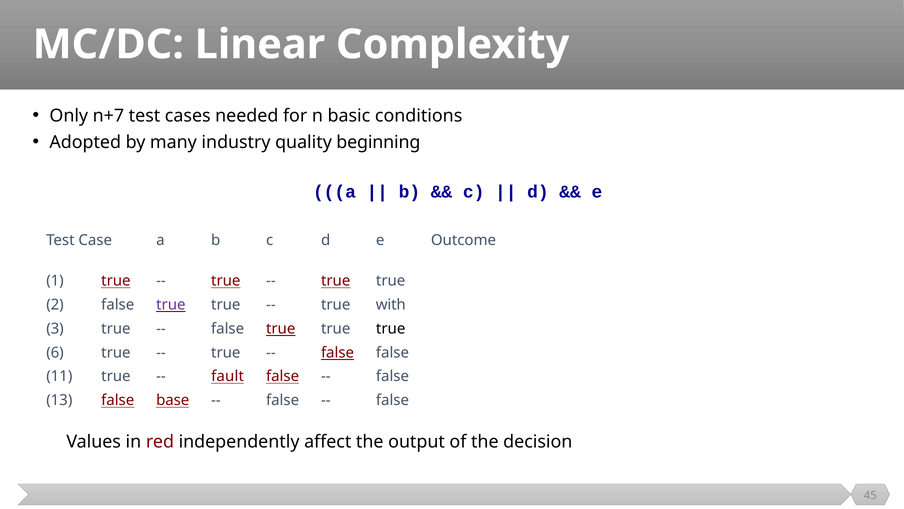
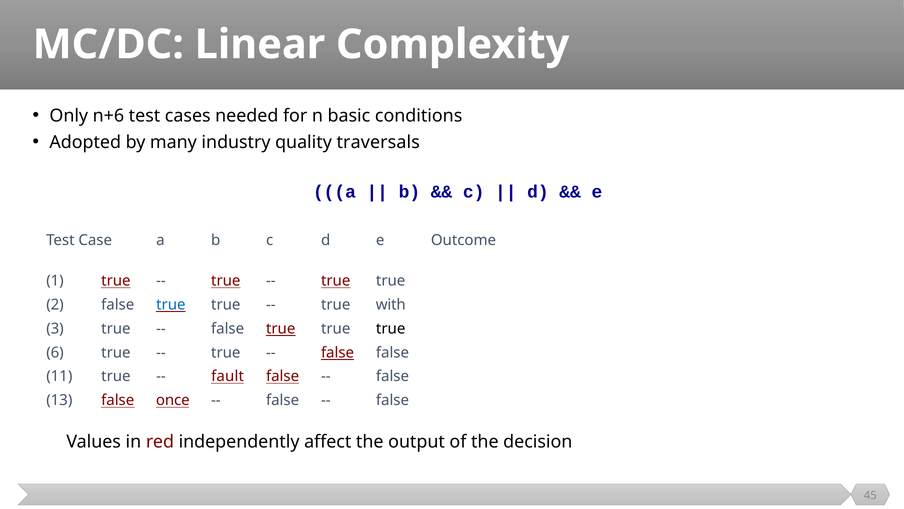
n+7: n+7 -> n+6
beginning: beginning -> traversals
true at (171, 304) colour: purple -> blue
base: base -> once
